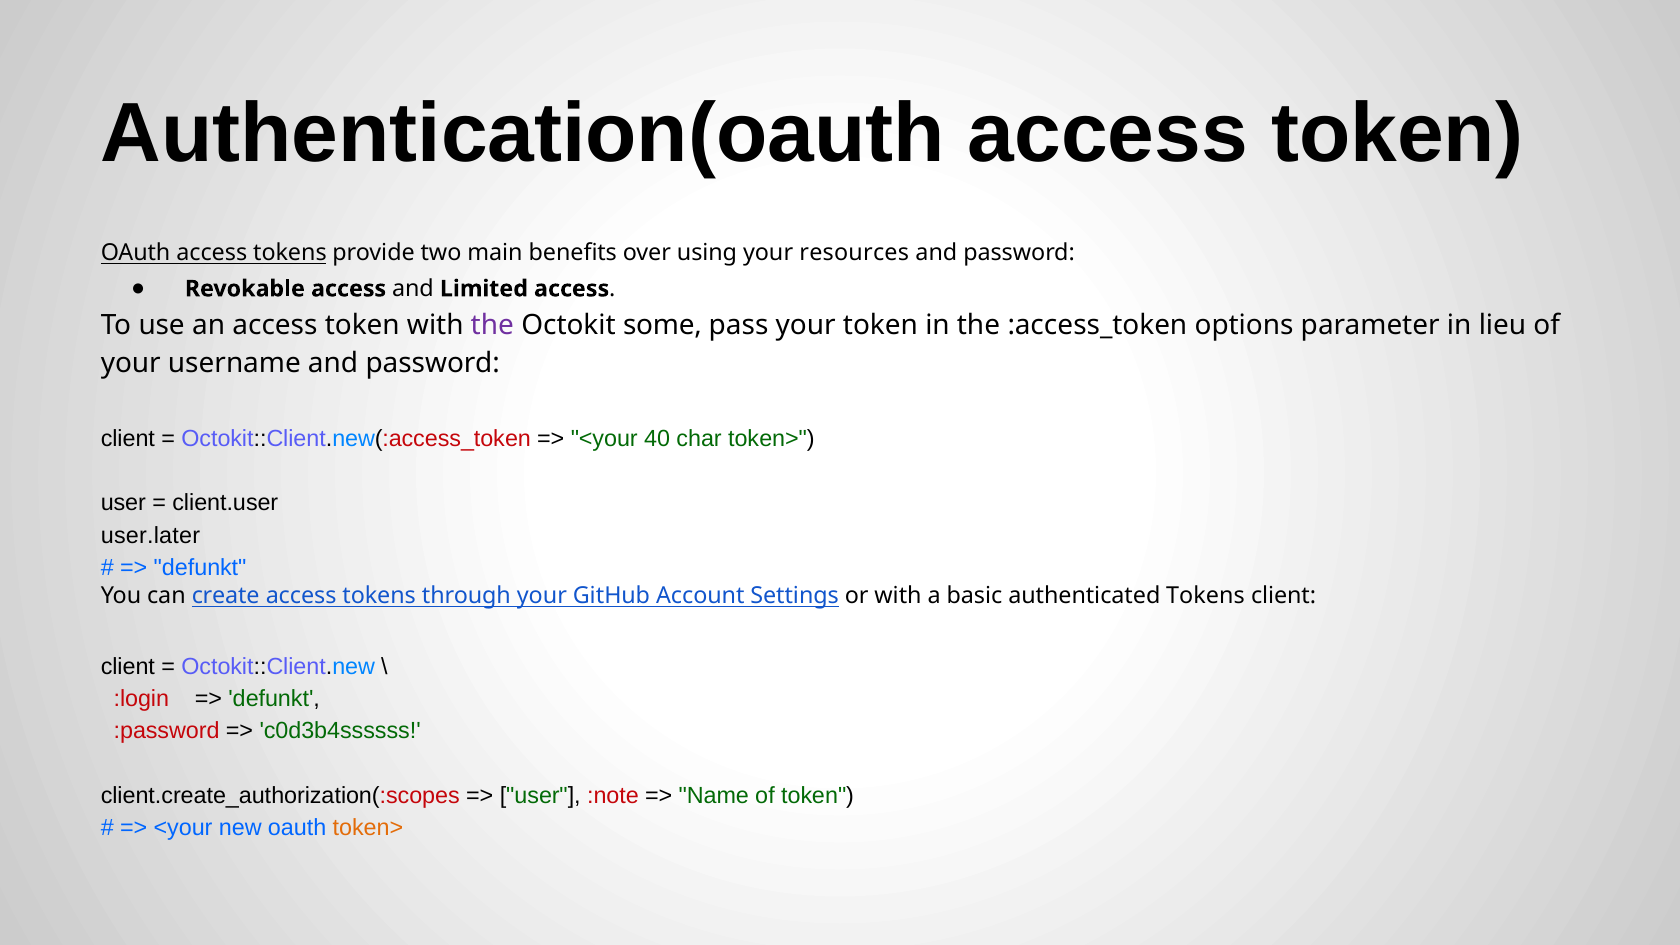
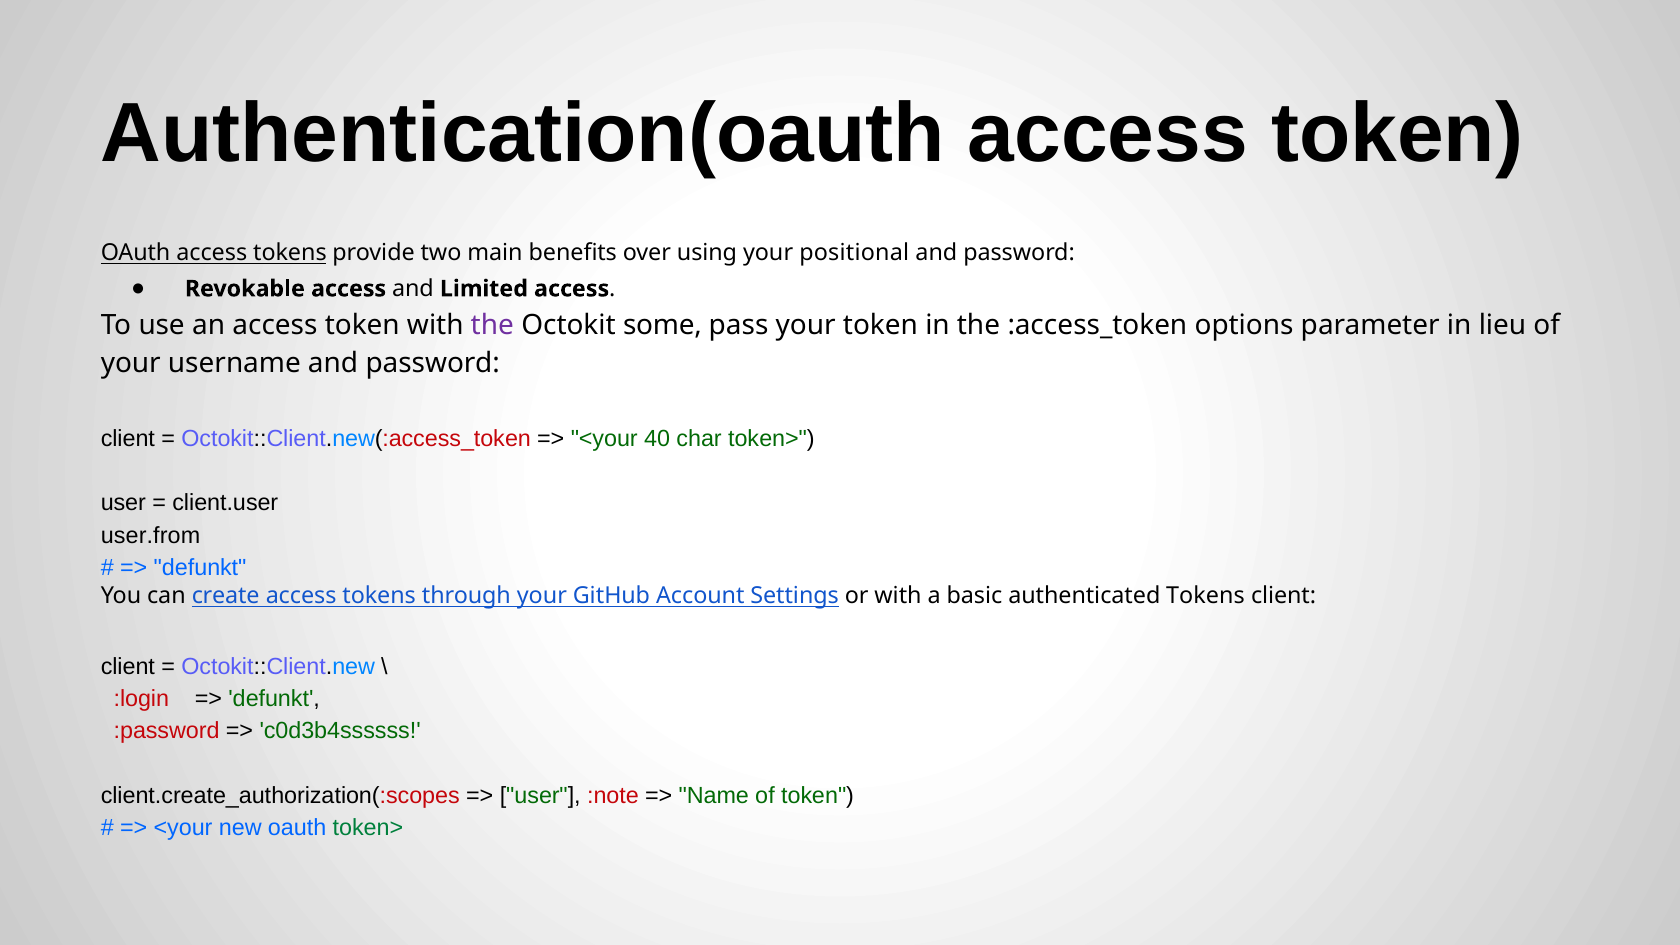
resources: resources -> positional
user.later: user.later -> user.from
token> at (368, 828) colour: orange -> green
